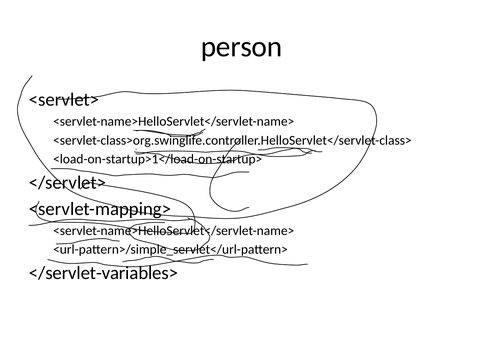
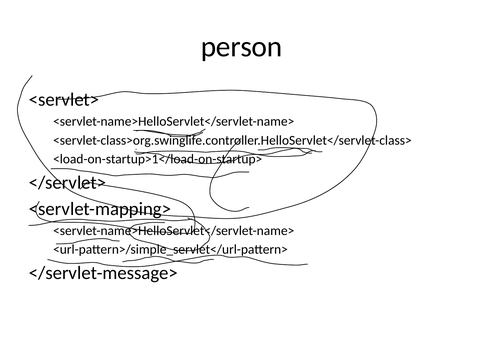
</servlet-variables>: </servlet-variables> -> </servlet-message>
